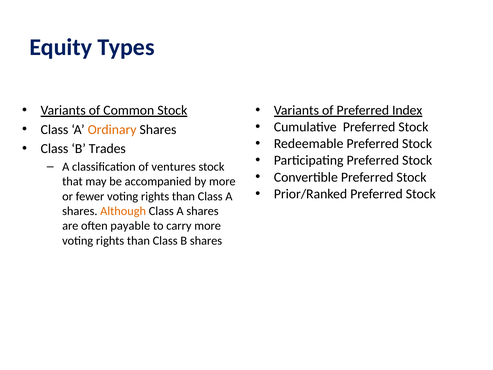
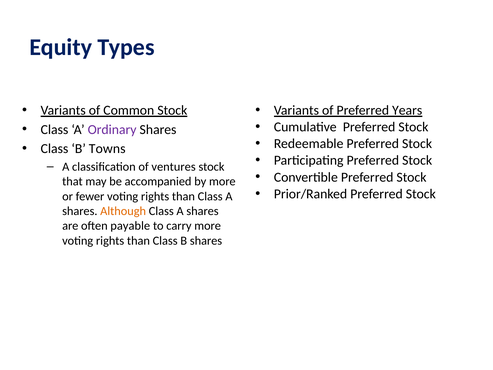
Index: Index -> Years
Ordinary colour: orange -> purple
Trades: Trades -> Towns
